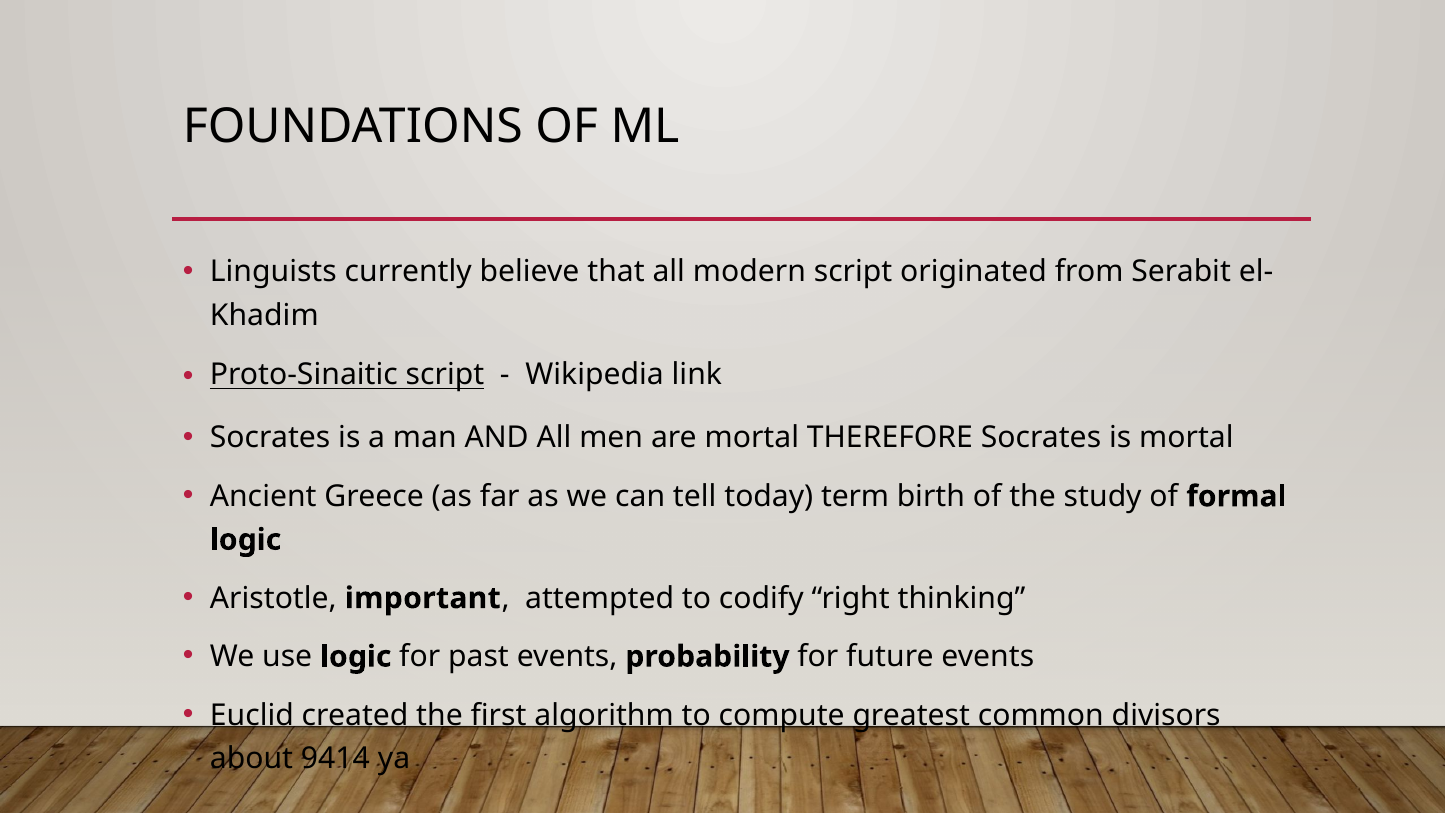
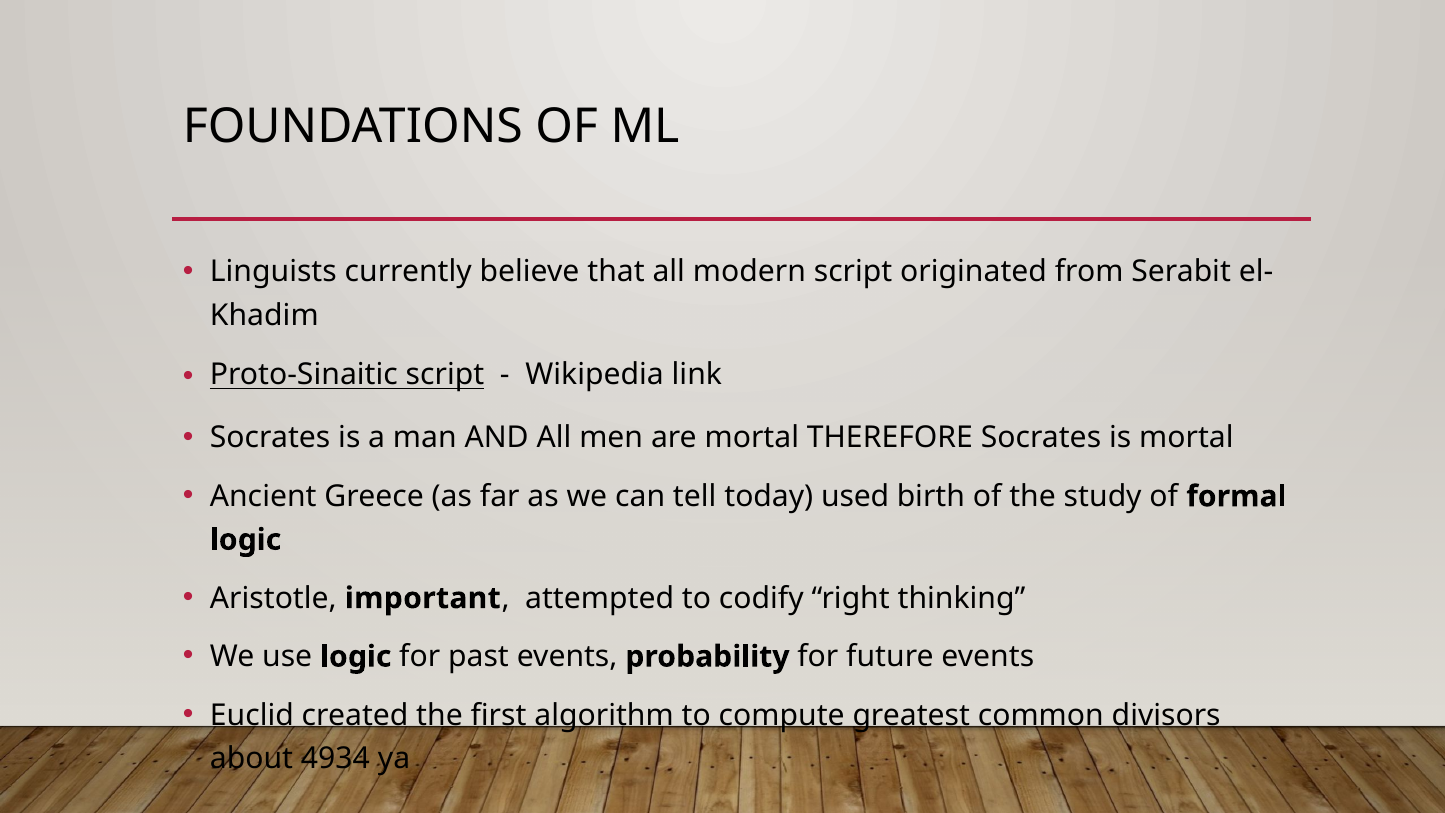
term: term -> used
9414: 9414 -> 4934
